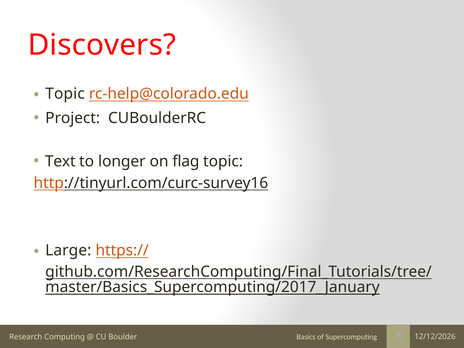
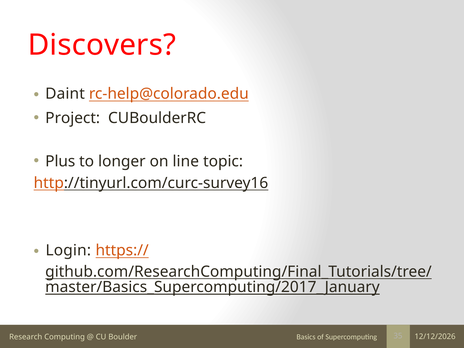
Topic at (65, 94): Topic -> Daint
Text: Text -> Plus
flag: flag -> line
Large: Large -> Login
